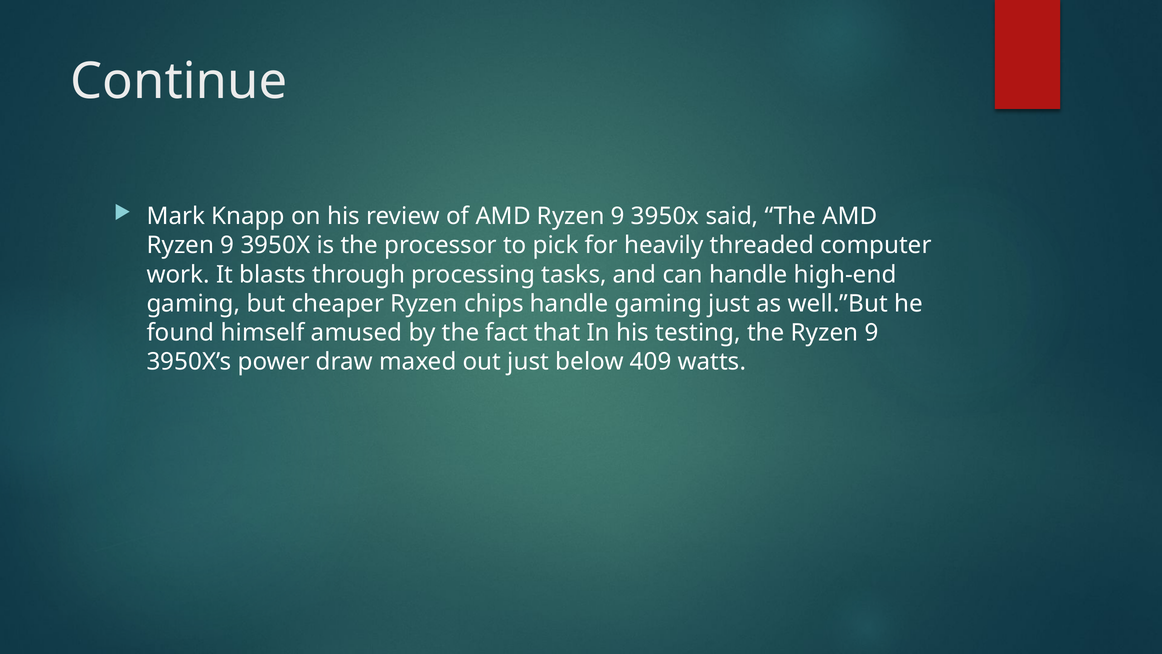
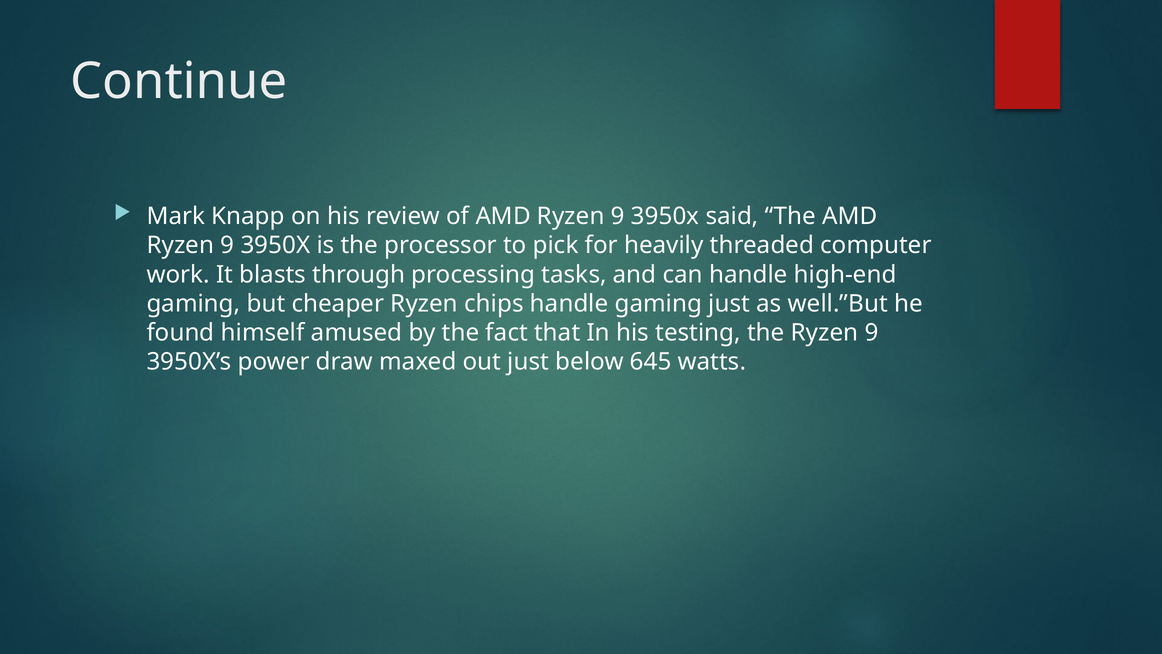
409: 409 -> 645
